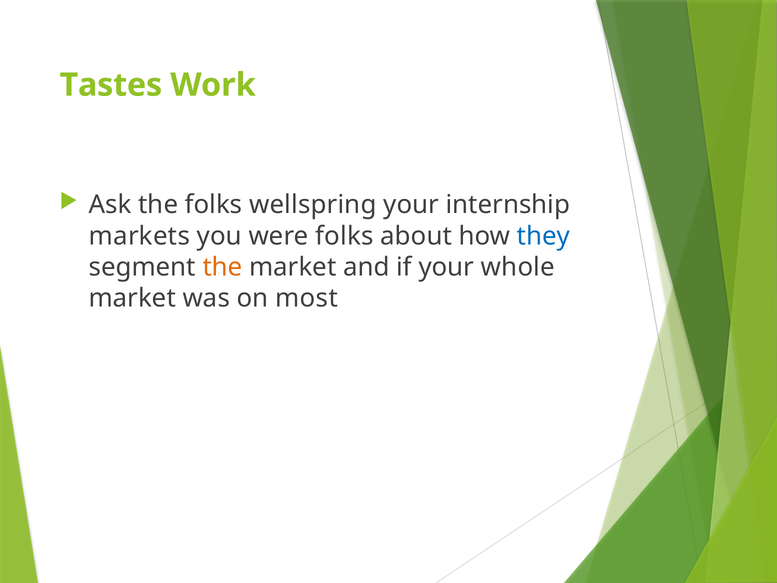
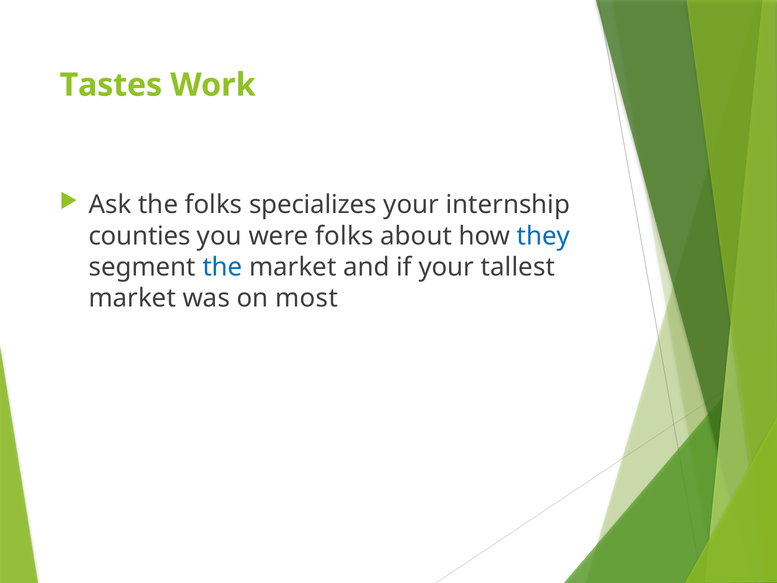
wellspring: wellspring -> specializes
markets: markets -> counties
the at (222, 267) colour: orange -> blue
whole: whole -> tallest
